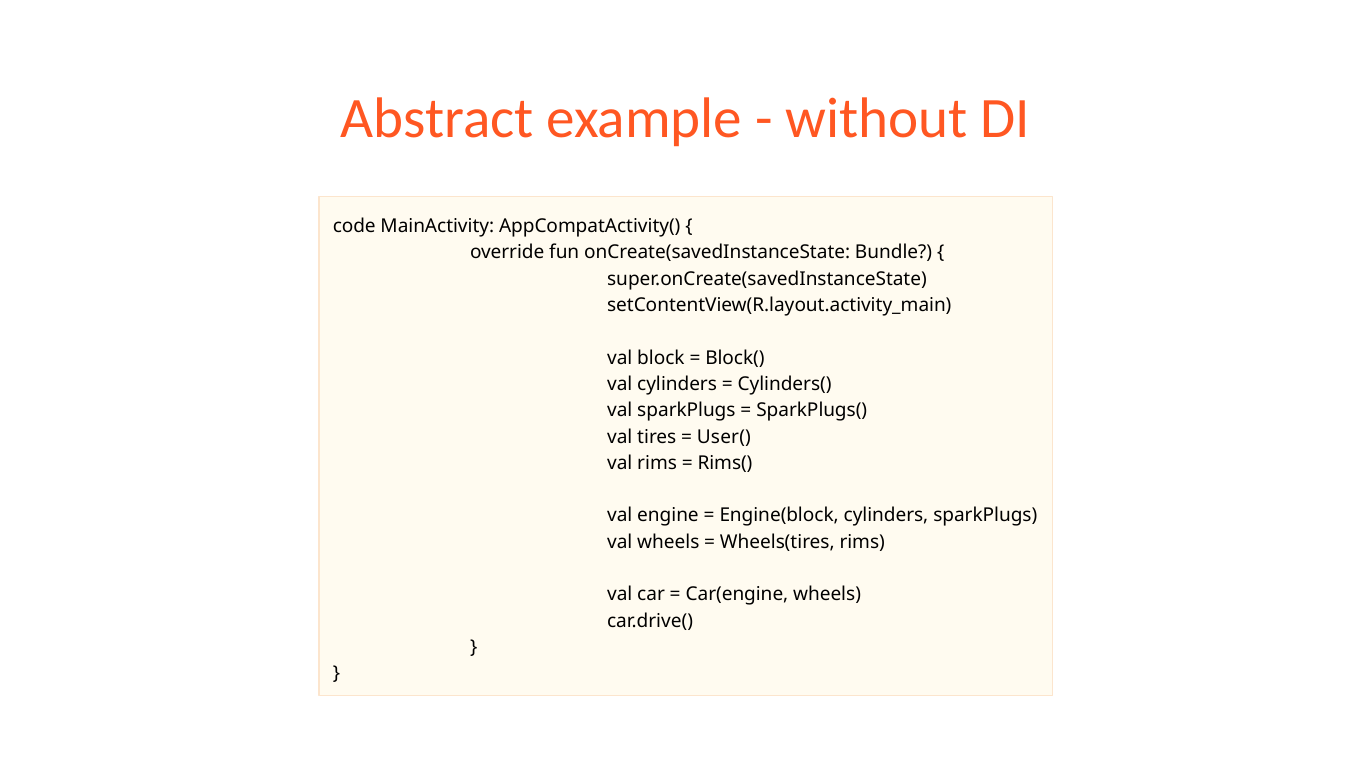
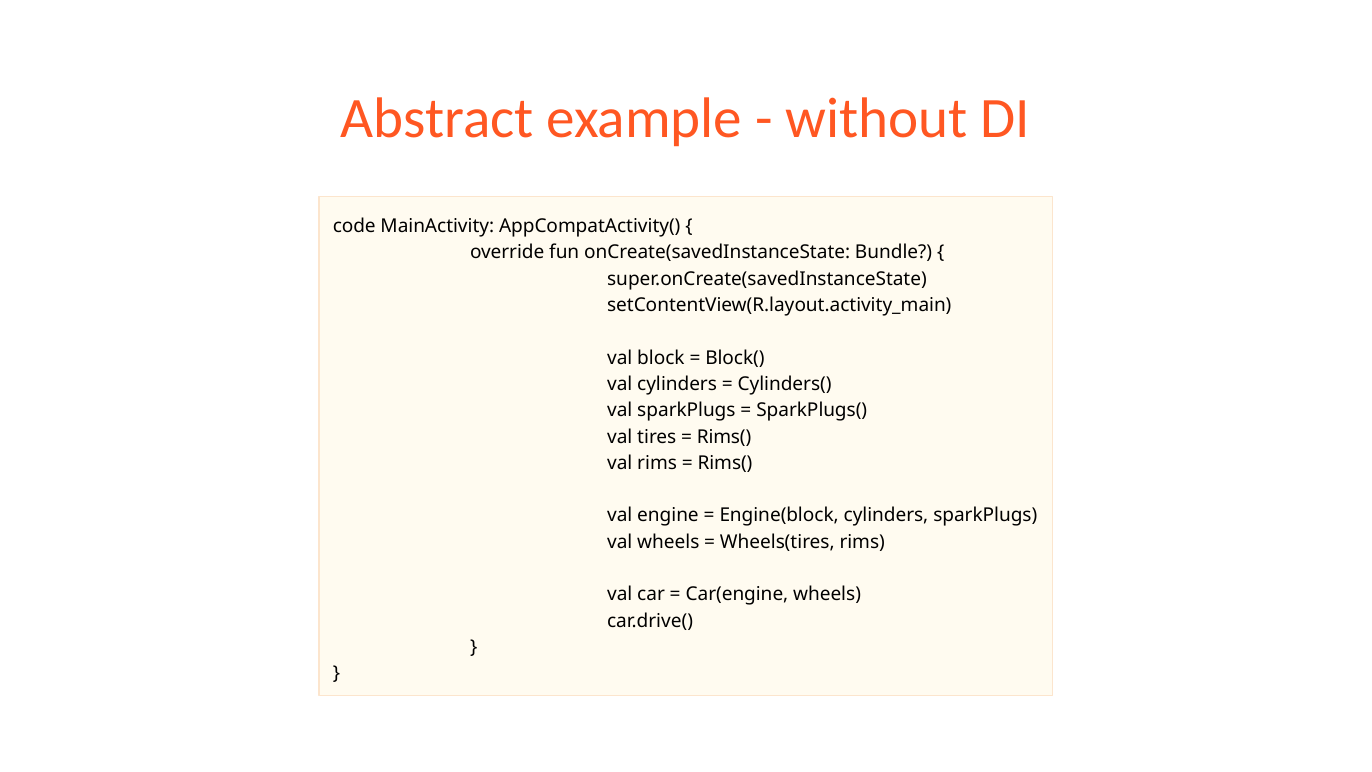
User( at (724, 437): User( -> Rims(
